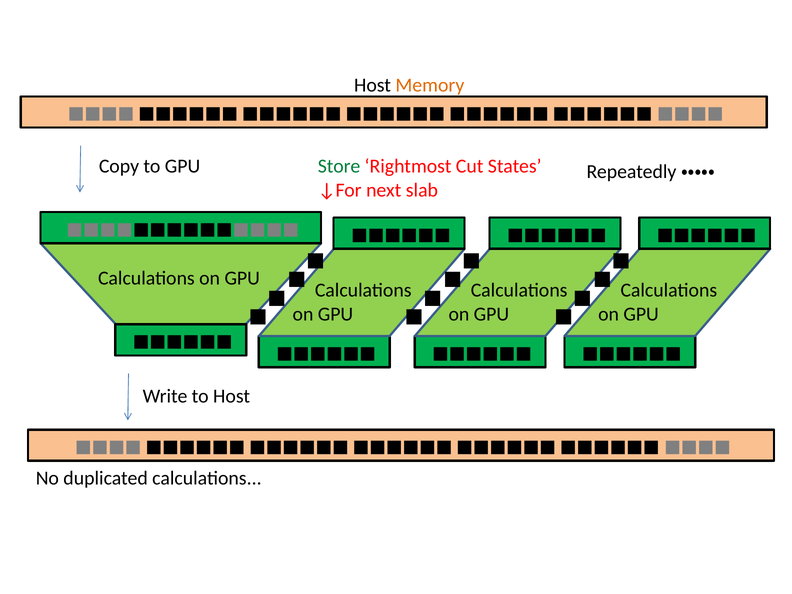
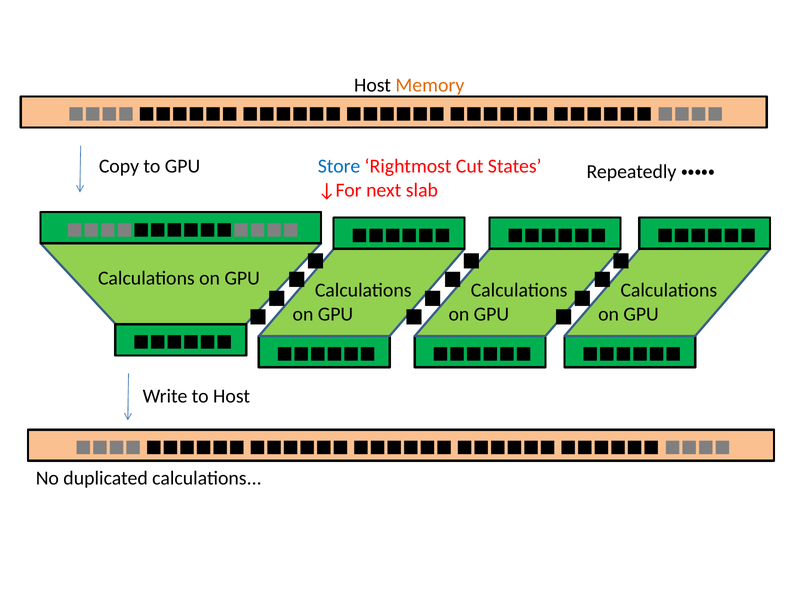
Store colour: green -> blue
